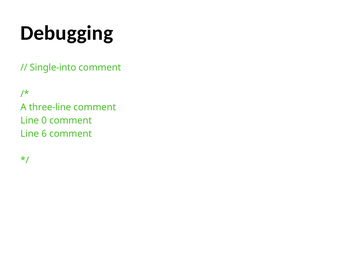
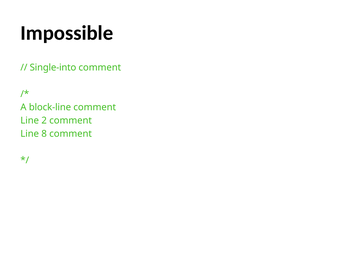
Debugging: Debugging -> Impossible
three-line: three-line -> block-line
0: 0 -> 2
6: 6 -> 8
